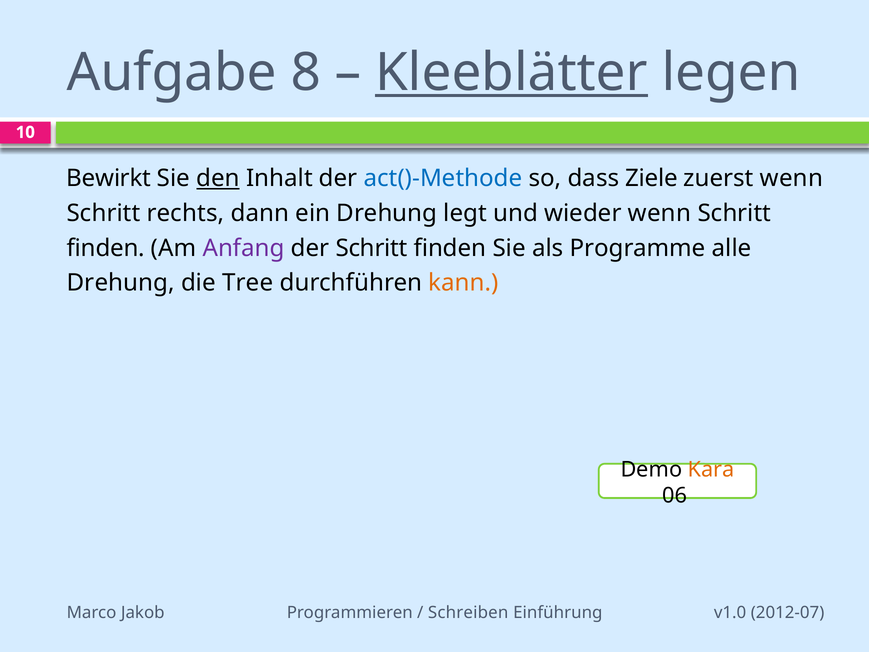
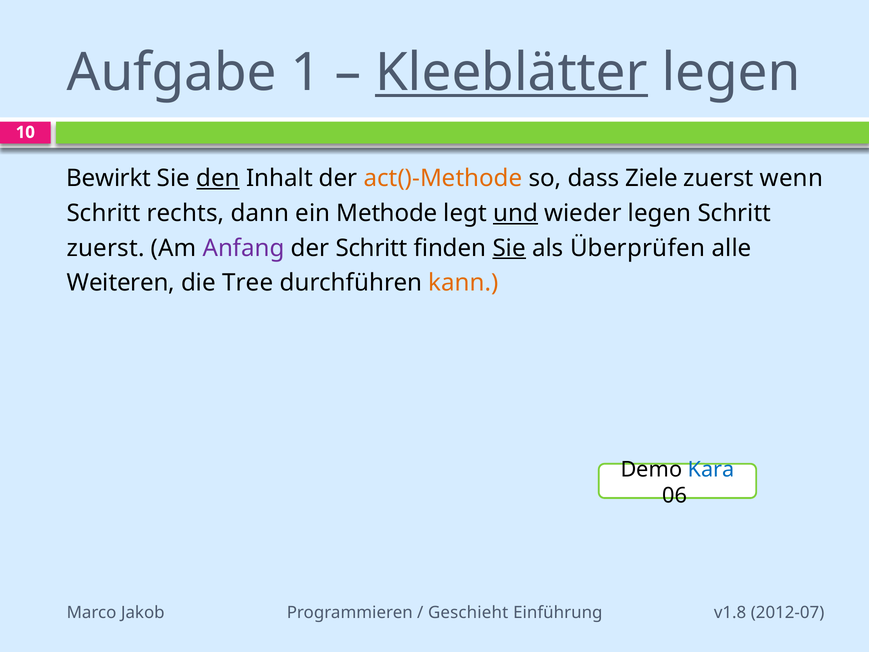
8: 8 -> 1
act()-Methode colour: blue -> orange
ein Drehung: Drehung -> Methode
und underline: none -> present
wieder wenn: wenn -> legen
finden at (106, 248): finden -> zuerst
Sie at (509, 248) underline: none -> present
Programme: Programme -> Überprüfen
Drehung at (121, 283): Drehung -> Weiteren
Kara colour: orange -> blue
Schreiben: Schreiben -> Geschieht
v1.0: v1.0 -> v1.8
